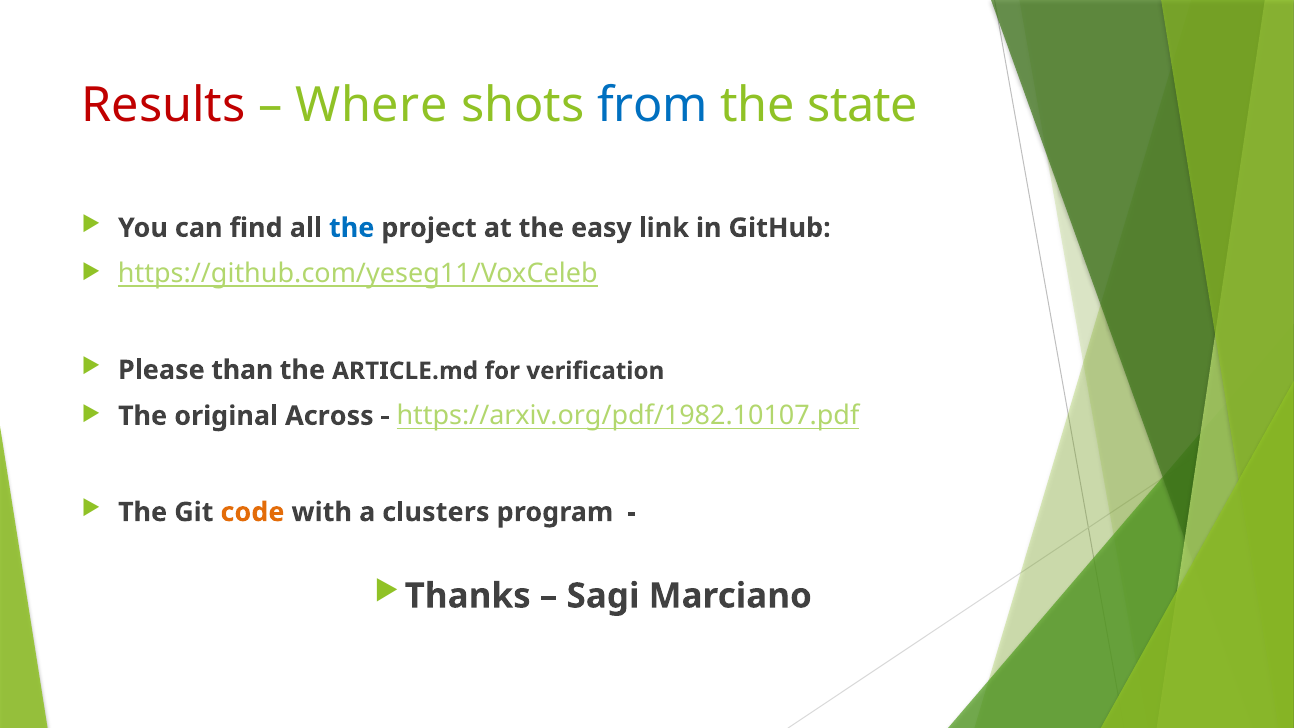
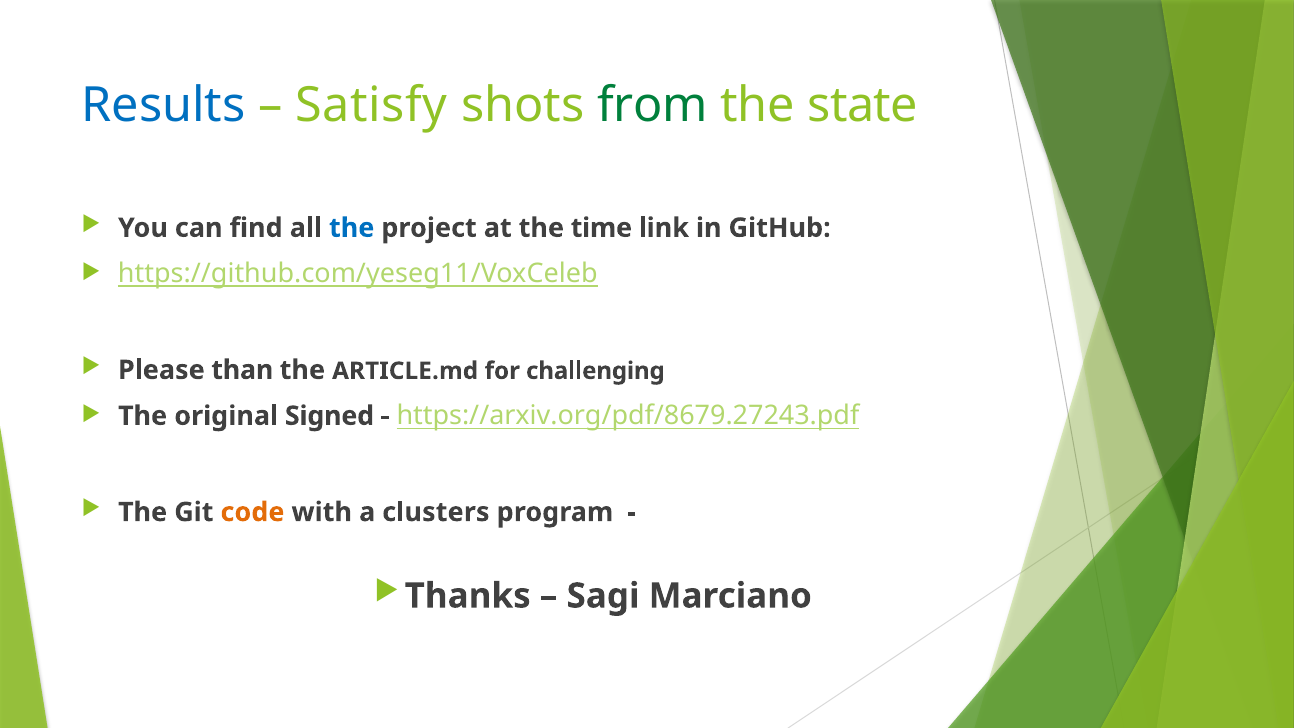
Results colour: red -> blue
Where: Where -> Satisfy
from colour: blue -> green
easy: easy -> time
verification: verification -> challenging
Across: Across -> Signed
https://arxiv.org/pdf/1982.10107.pdf: https://arxiv.org/pdf/1982.10107.pdf -> https://arxiv.org/pdf/8679.27243.pdf
